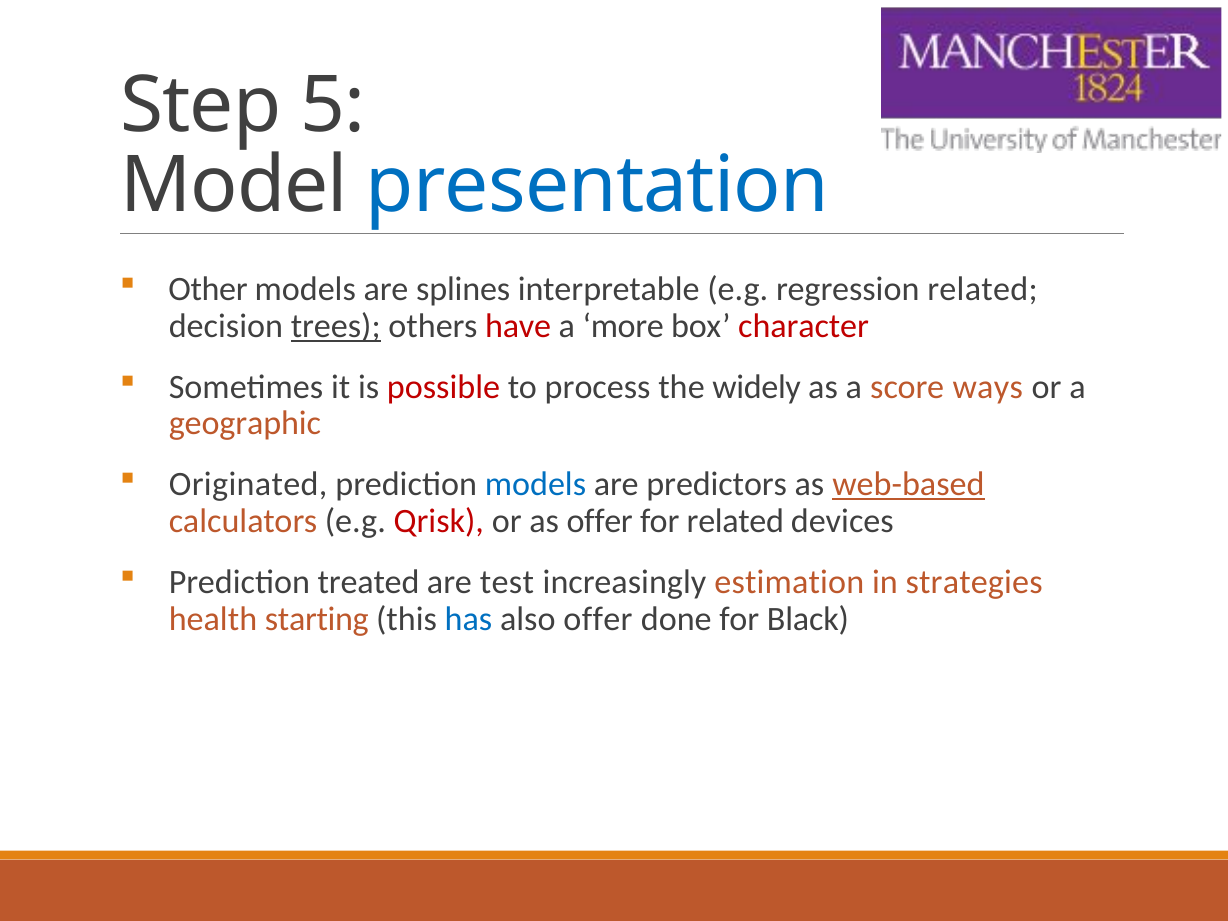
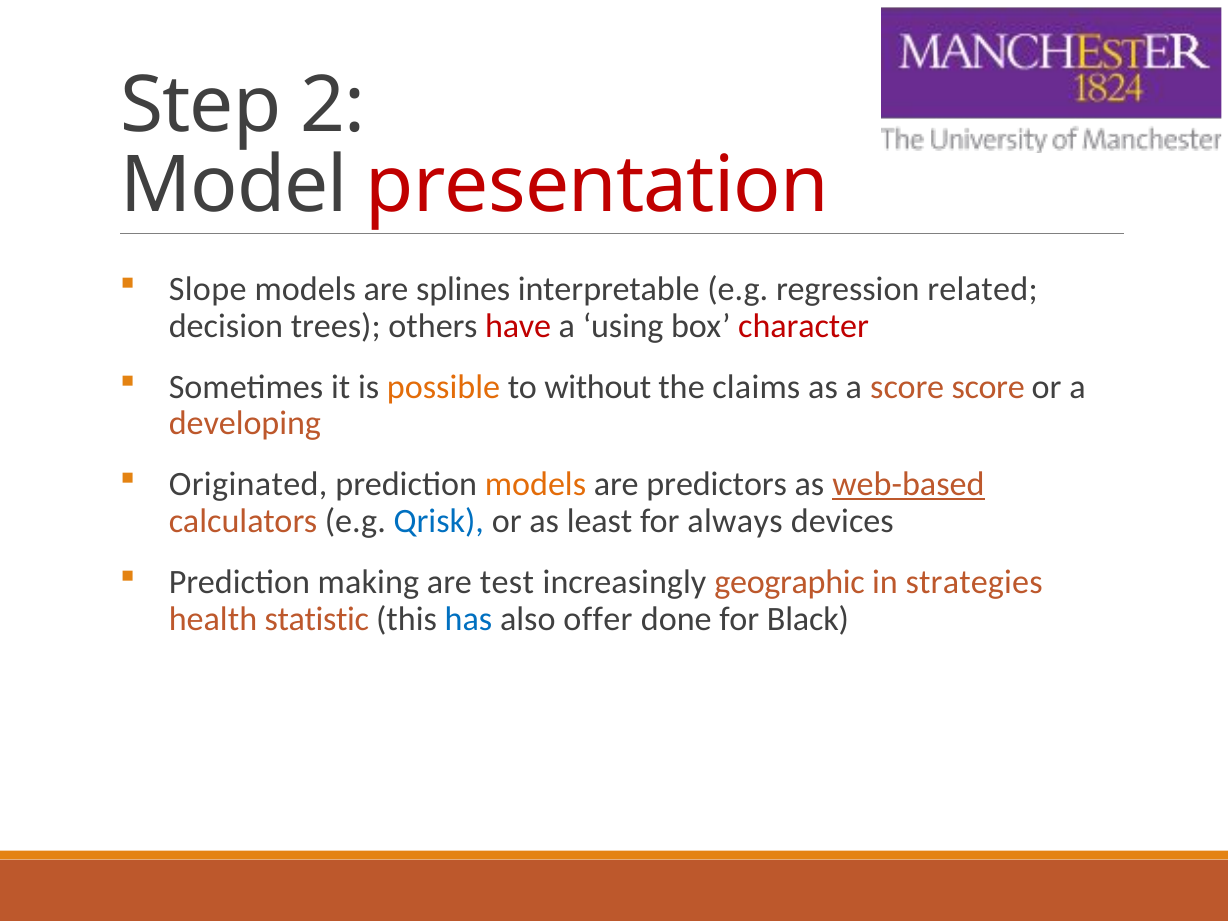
5: 5 -> 2
presentation colour: blue -> red
Other: Other -> Slope
trees underline: present -> none
more: more -> using
possible colour: red -> orange
process: process -> without
widely: widely -> claims
score ways: ways -> score
geographic: geographic -> developing
models at (535, 484) colour: blue -> orange
Qrisk colour: red -> blue
as offer: offer -> least
for related: related -> always
treated: treated -> making
estimation: estimation -> geographic
starting: starting -> statistic
